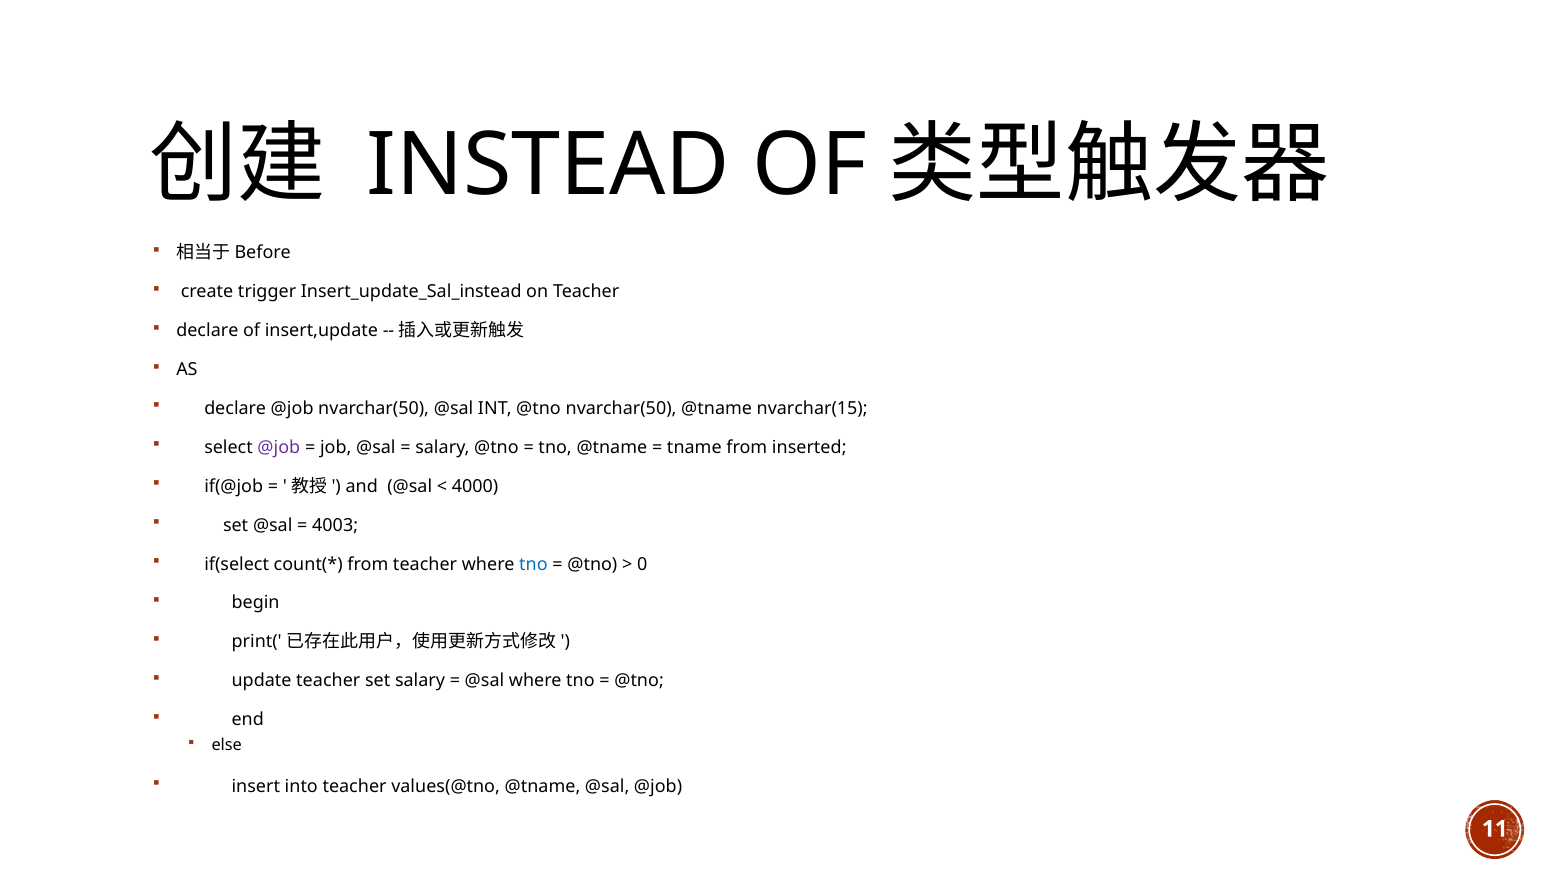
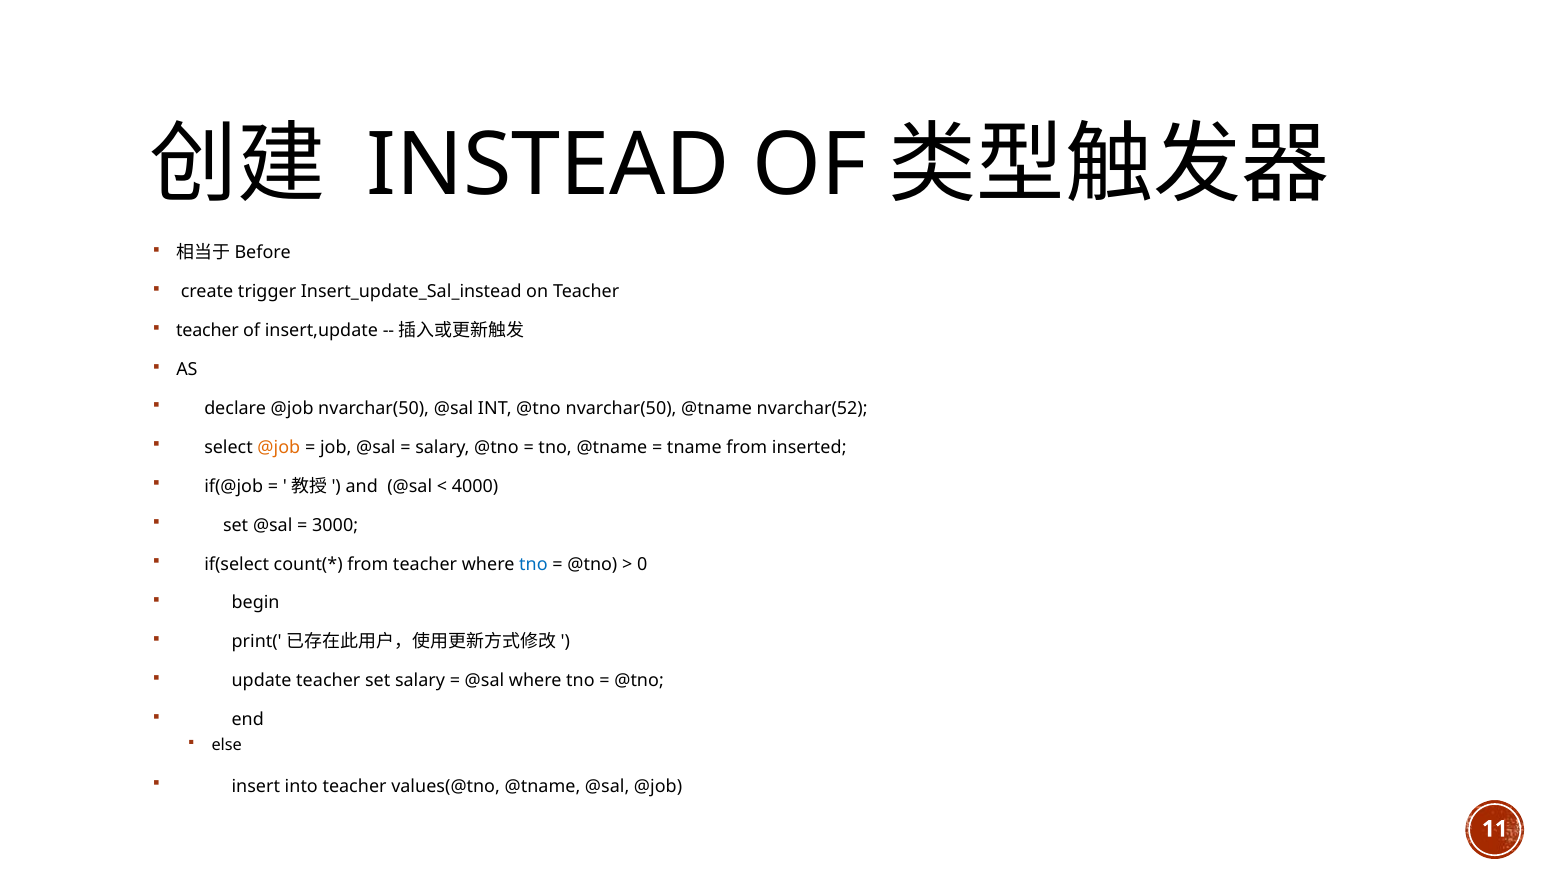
declare at (207, 331): declare -> teacher
nvarchar(15: nvarchar(15 -> nvarchar(52
@job at (279, 448) colour: purple -> orange
4003: 4003 -> 3000
